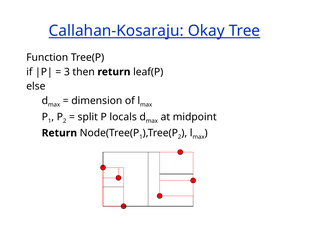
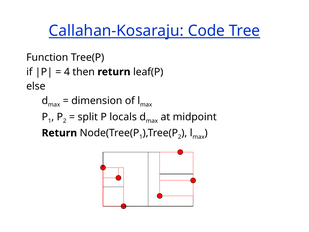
Okay: Okay -> Code
3: 3 -> 4
